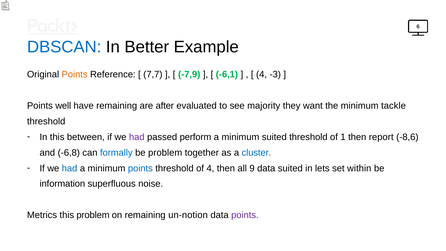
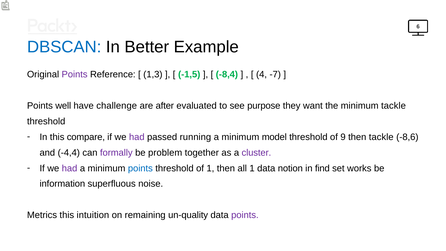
Points at (75, 75) colour: orange -> purple
7,7: 7,7 -> 1,3
-7,9: -7,9 -> -1,5
-6,1: -6,1 -> -8,4
-3: -3 -> -7
have remaining: remaining -> challenge
majority: majority -> purpose
between: between -> compare
perform: perform -> running
minimum suited: suited -> model
1: 1 -> 9
then report: report -> tackle
-6,8: -6,8 -> -4,4
formally colour: blue -> purple
cluster colour: blue -> purple
had at (70, 168) colour: blue -> purple
of 4: 4 -> 1
all 9: 9 -> 1
data suited: suited -> notion
lets: lets -> find
within: within -> works
this problem: problem -> intuition
un-notion: un-notion -> un-quality
